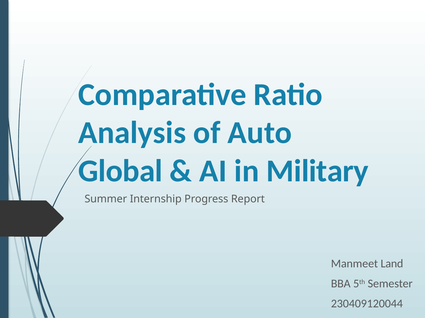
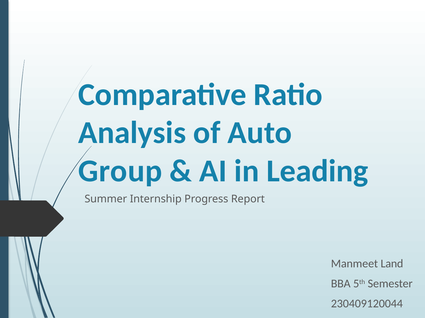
Global: Global -> Group
Military: Military -> Leading
